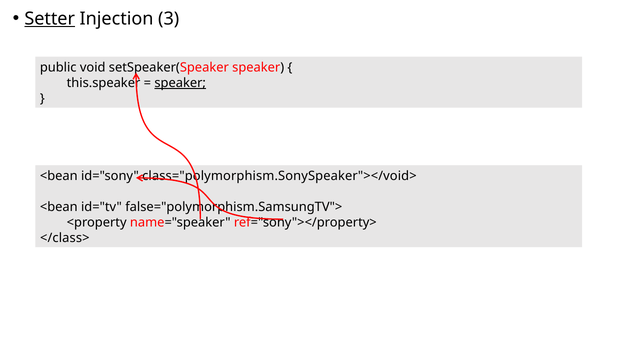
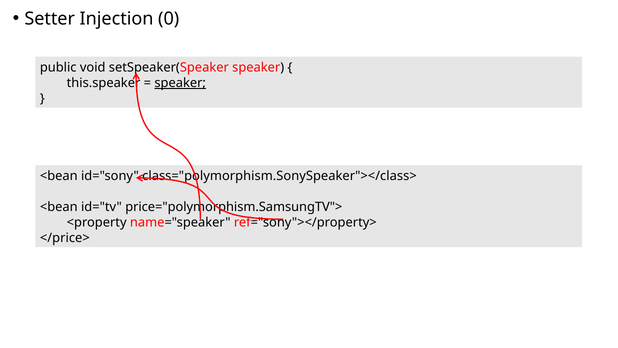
Setter underline: present -> none
3: 3 -> 0
class="polymorphism.SonySpeaker"></void>: class="polymorphism.SonySpeaker"></void> -> class="polymorphism.SonySpeaker"></class>
false="polymorphism.SamsungTV">: false="polymorphism.SamsungTV"> -> price="polymorphism.SamsungTV">
</class>: </class> -> </price>
